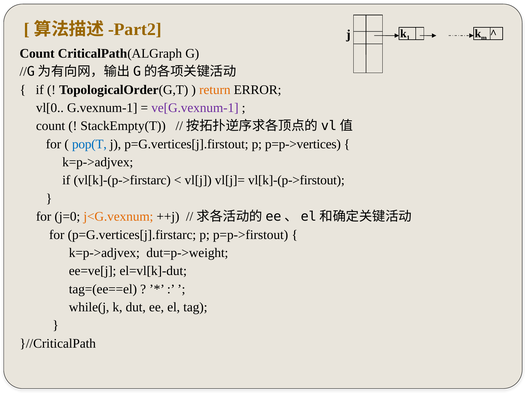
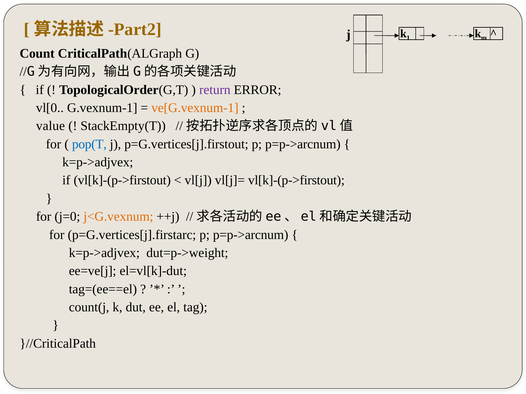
return colour: orange -> purple
ve[G.vexnum-1 colour: purple -> orange
count at (51, 126): count -> value
p=p->vertices at (303, 144): p=p->vertices -> p=p->arcnum
if vl[k]-(p->firstarc: vl[k]-(p->firstarc -> vl[k]-(p->firstout
p=G.vertices[j].firstarc p p=p->firstout: p=p->firstout -> p=p->arcnum
while(j: while(j -> count(j
